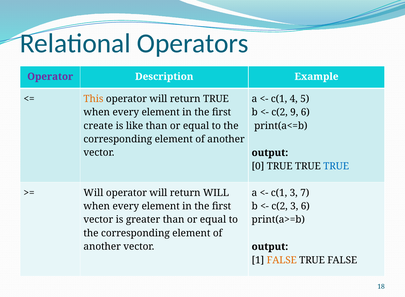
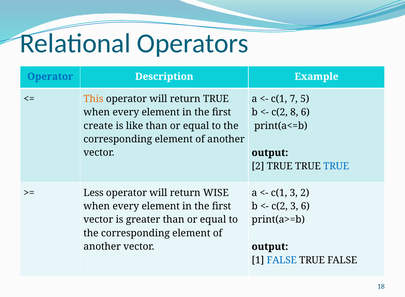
Operator at (50, 76) colour: purple -> blue
4: 4 -> 7
9: 9 -> 8
0 at (258, 166): 0 -> 2
Will at (93, 193): Will -> Less
return WILL: WILL -> WISE
3 7: 7 -> 2
FALSE at (282, 260) colour: orange -> blue
